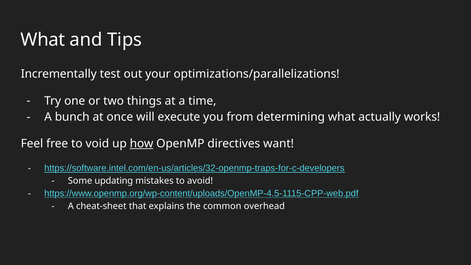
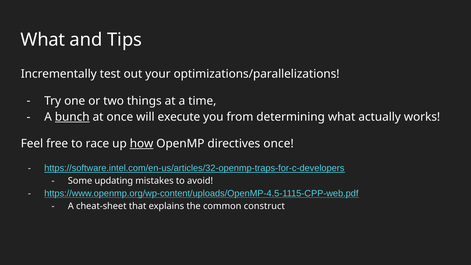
bunch underline: none -> present
void: void -> race
directives want: want -> once
overhead: overhead -> construct
